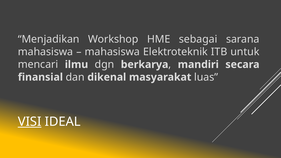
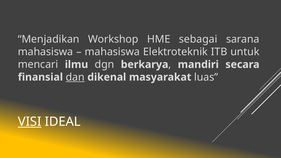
dan underline: none -> present
